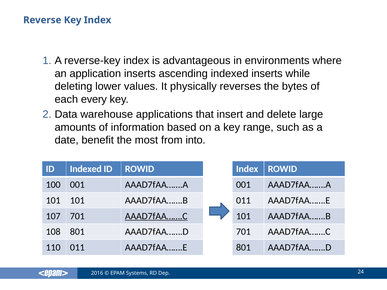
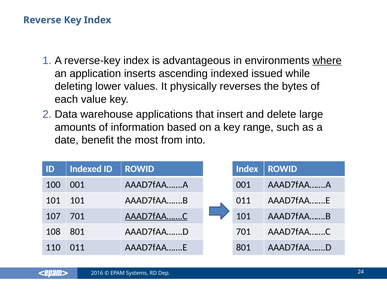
where underline: none -> present
indexed inserts: inserts -> issued
every: every -> value
